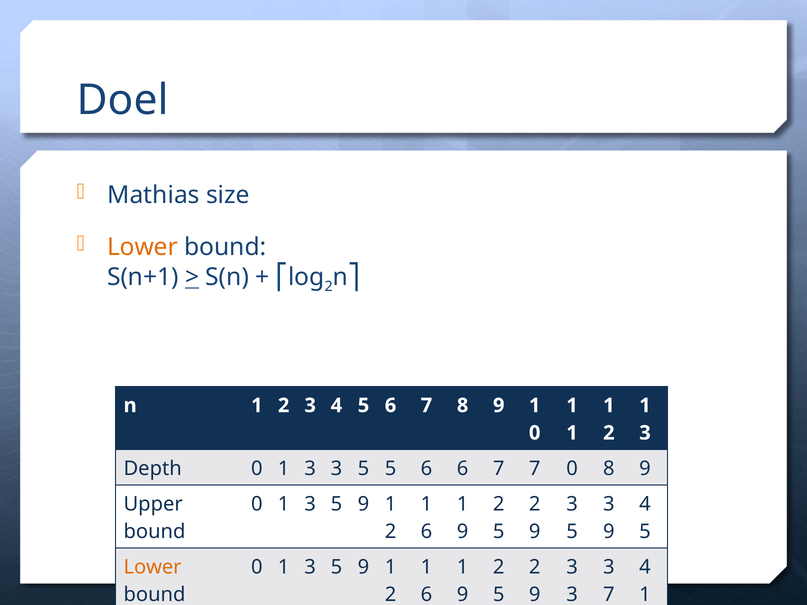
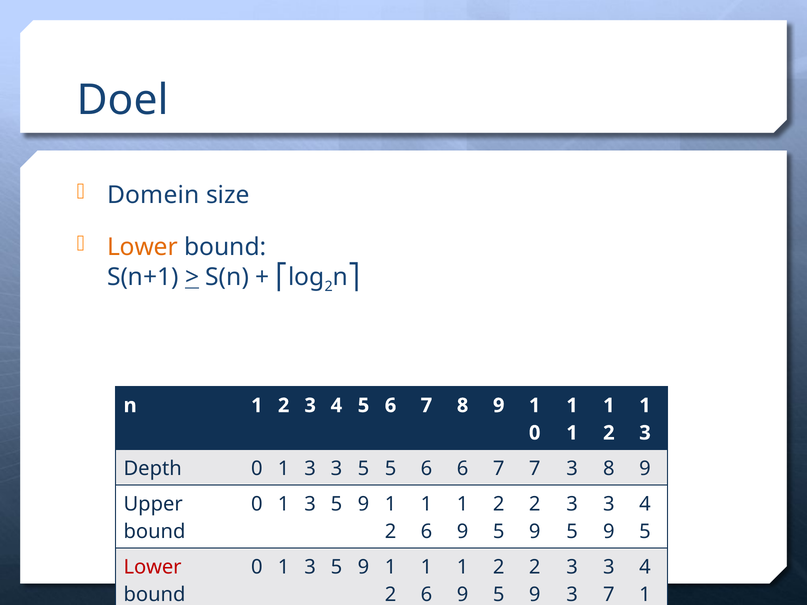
Mathias: Mathias -> Domein
7 0: 0 -> 3
Lower at (153, 567) colour: orange -> red
